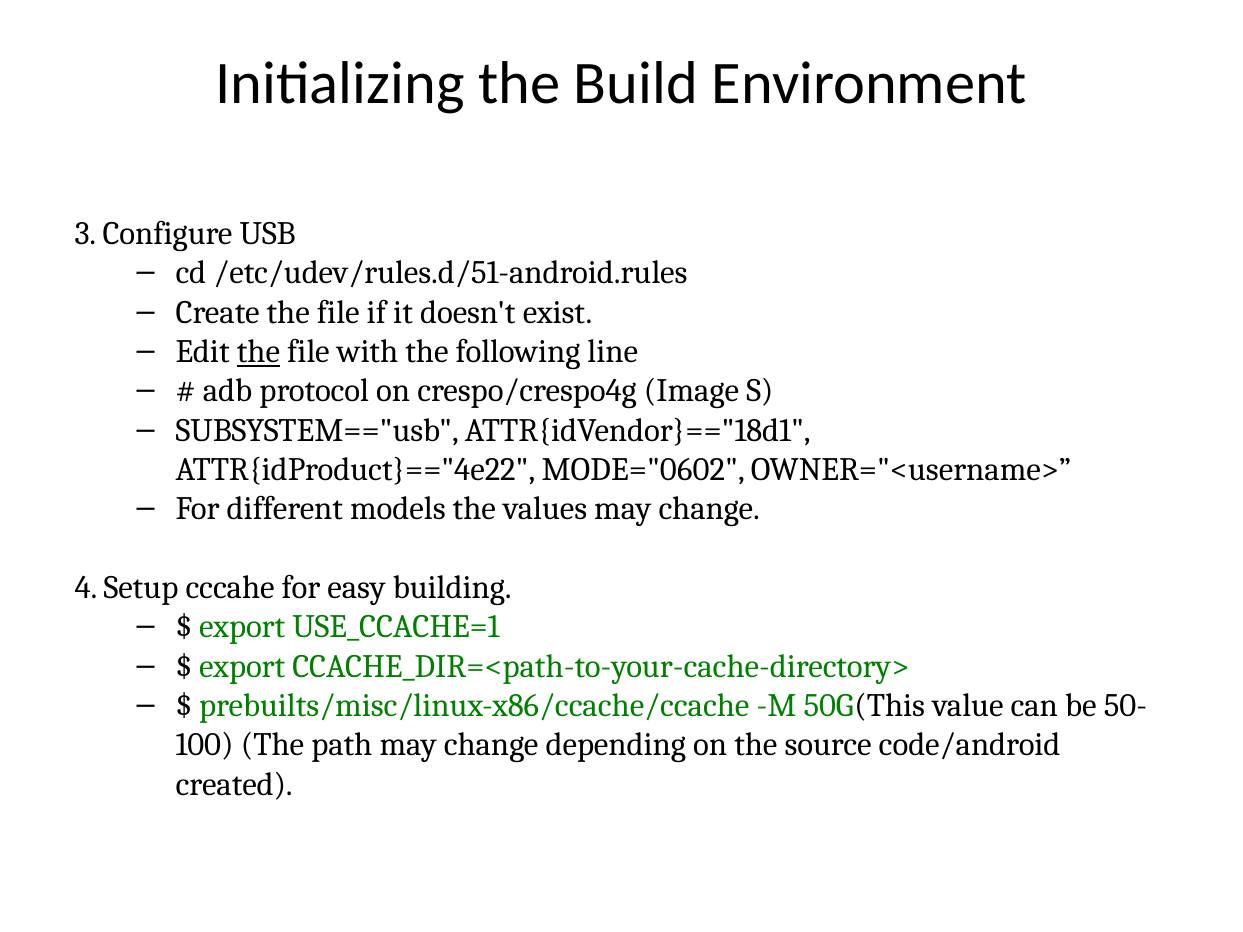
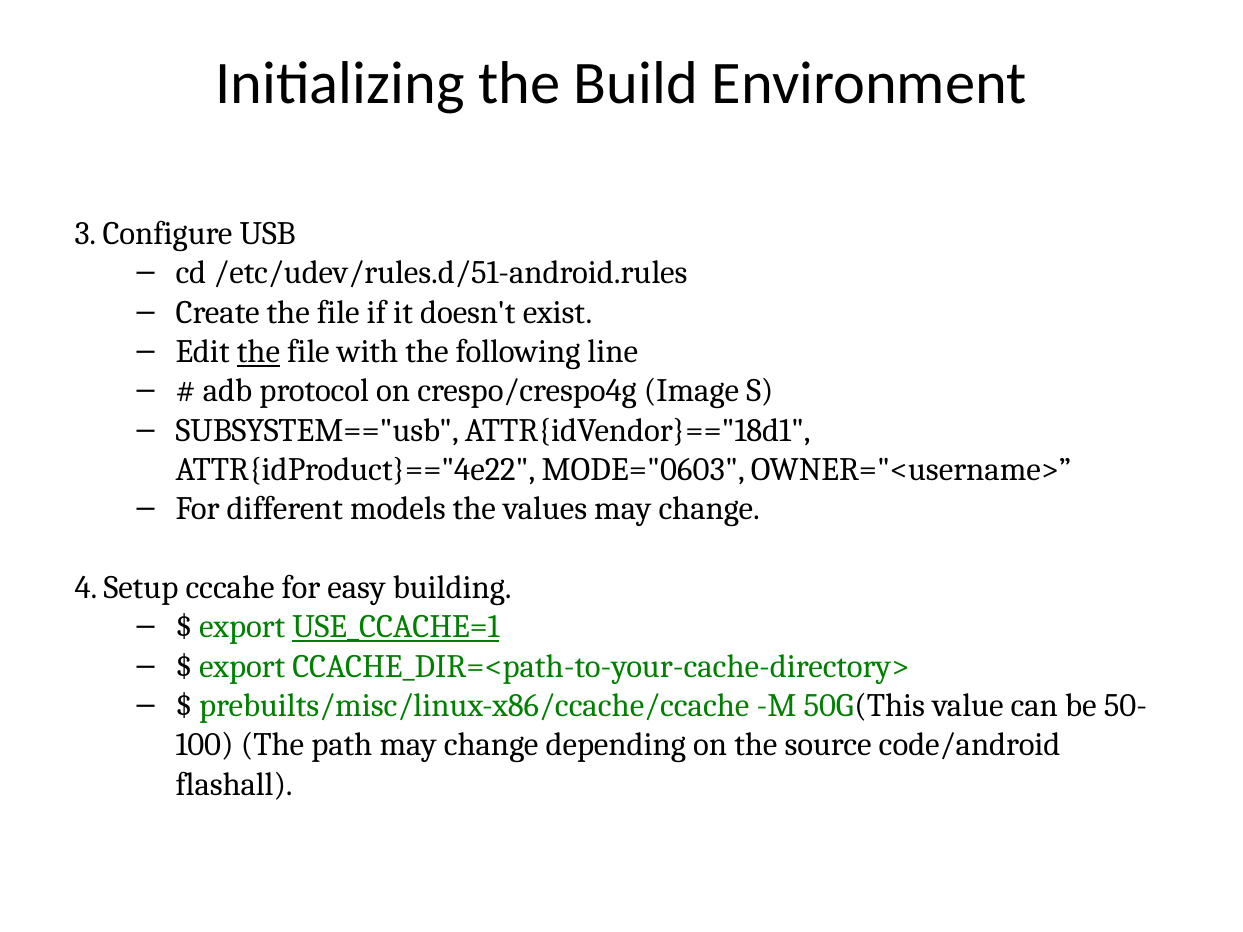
MODE="0602: MODE="0602 -> MODE="0603
USE_CCACHE=1 underline: none -> present
created: created -> flashall
